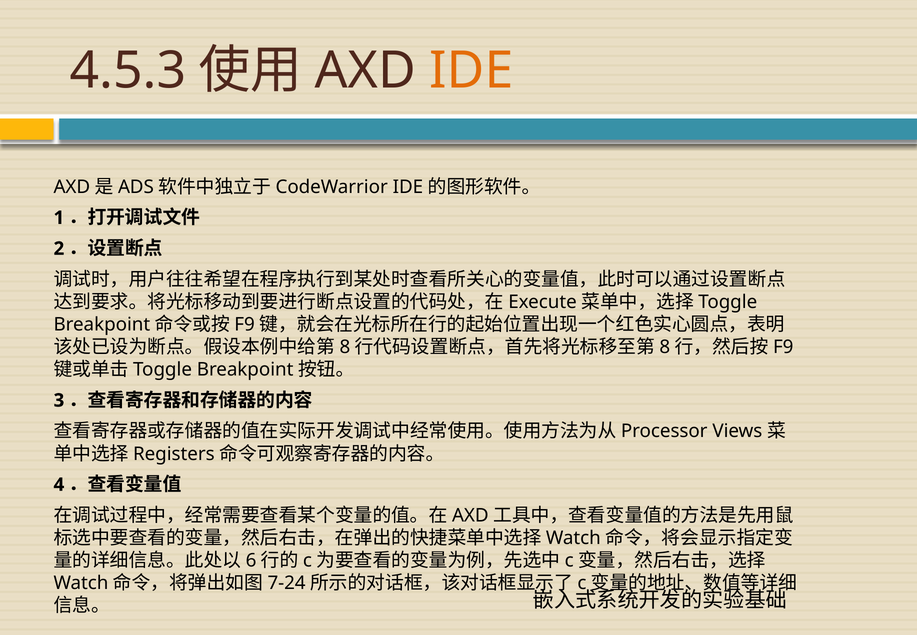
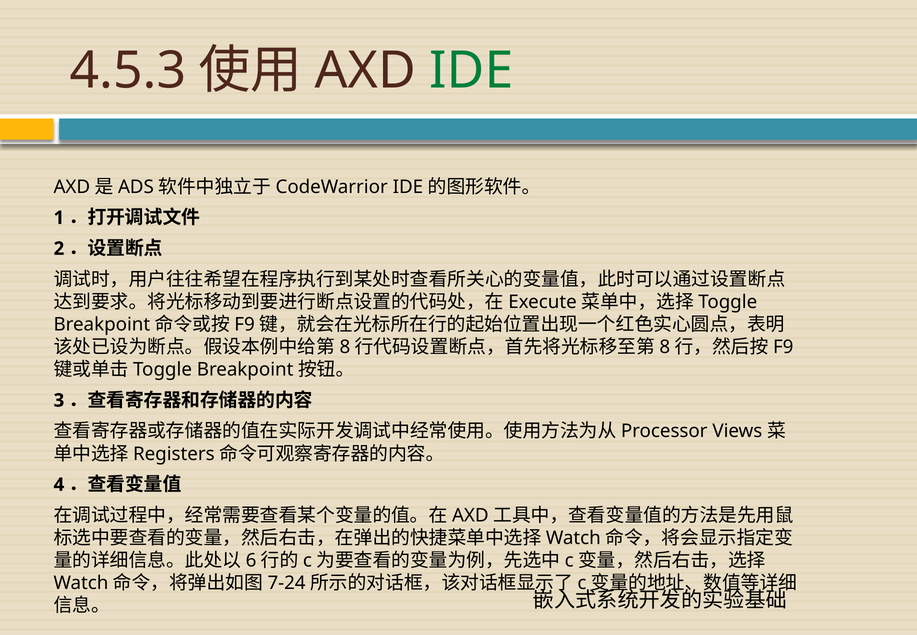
IDE colour: orange -> green
